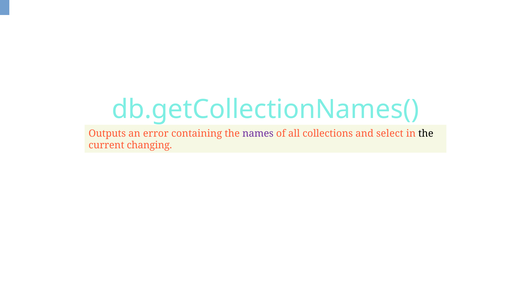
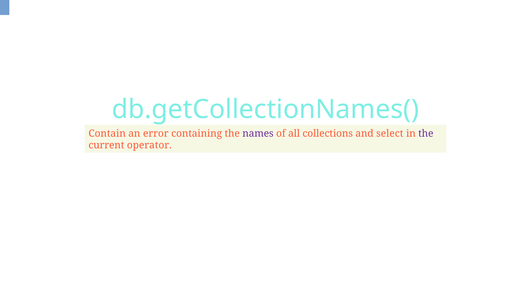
Outputs: Outputs -> Contain
the at (426, 133) colour: black -> purple
changing: changing -> operator
